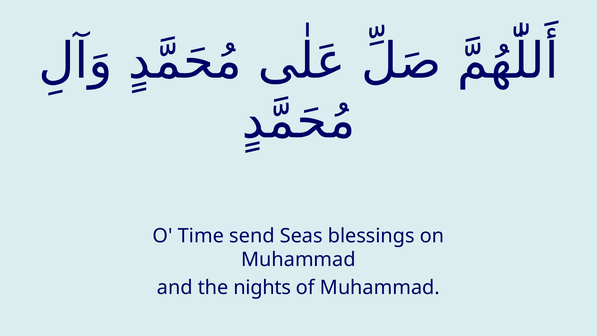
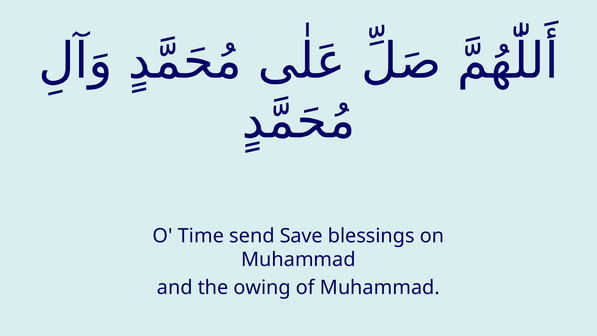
Seas: Seas -> Save
nights: nights -> owing
